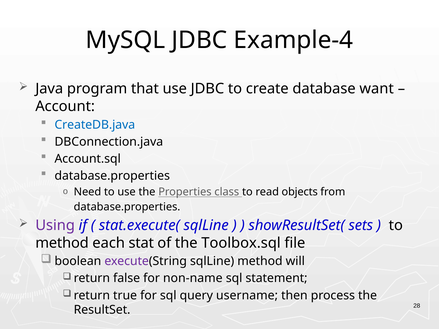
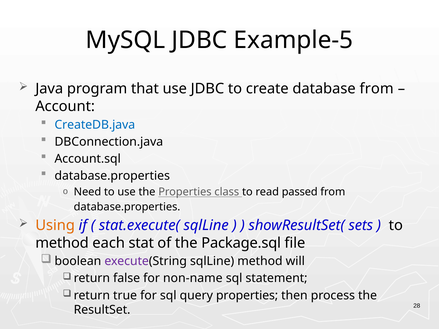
Example-4: Example-4 -> Example-5
database want: want -> from
objects: objects -> passed
Using colour: purple -> orange
Toolbox.sql: Toolbox.sql -> Package.sql
query username: username -> properties
